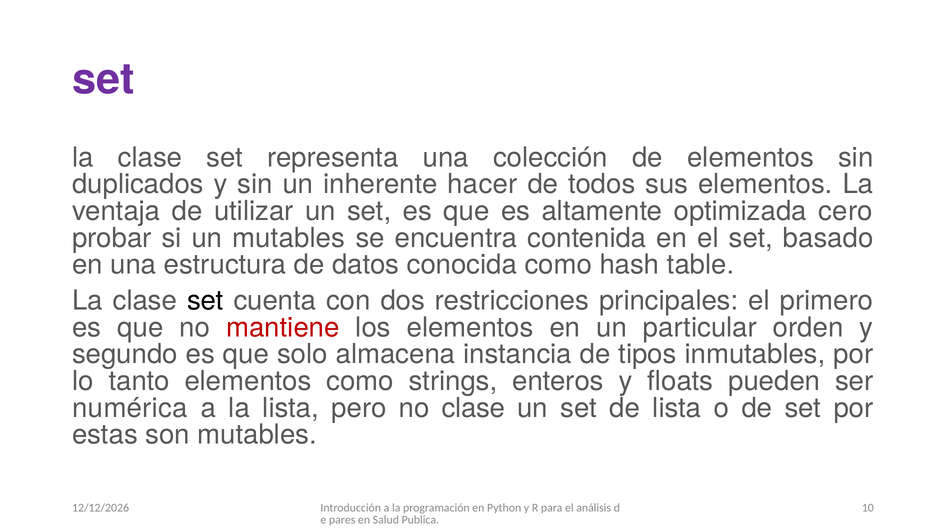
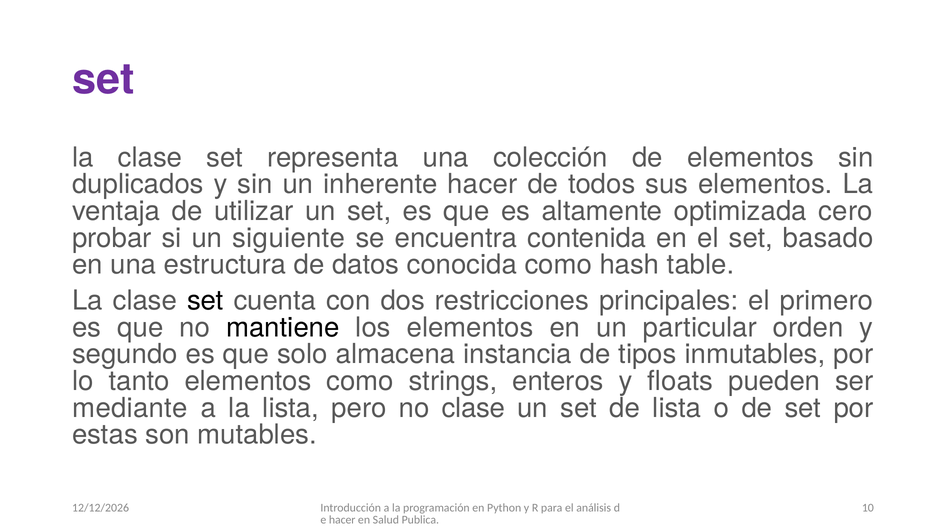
un mutables: mutables -> siguiente
mantiene colour: red -> black
numérica: numérica -> mediante
pares at (342, 520): pares -> hacer
